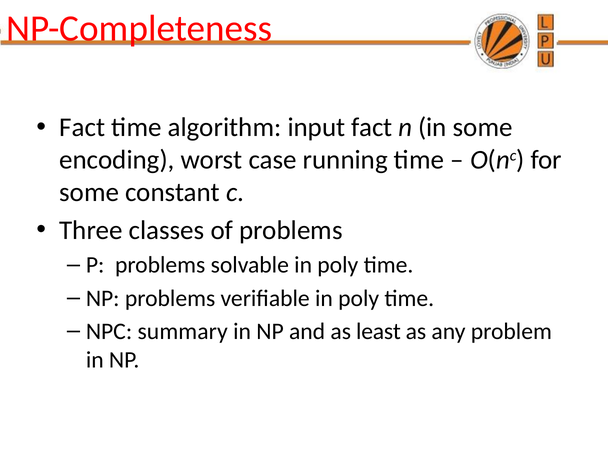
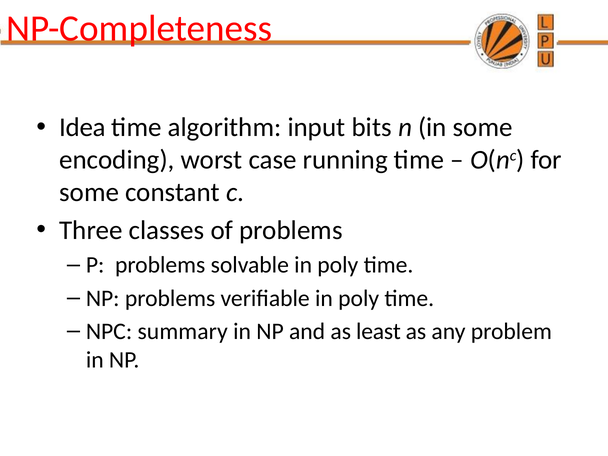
Fact at (82, 128): Fact -> Idea
input fact: fact -> bits
